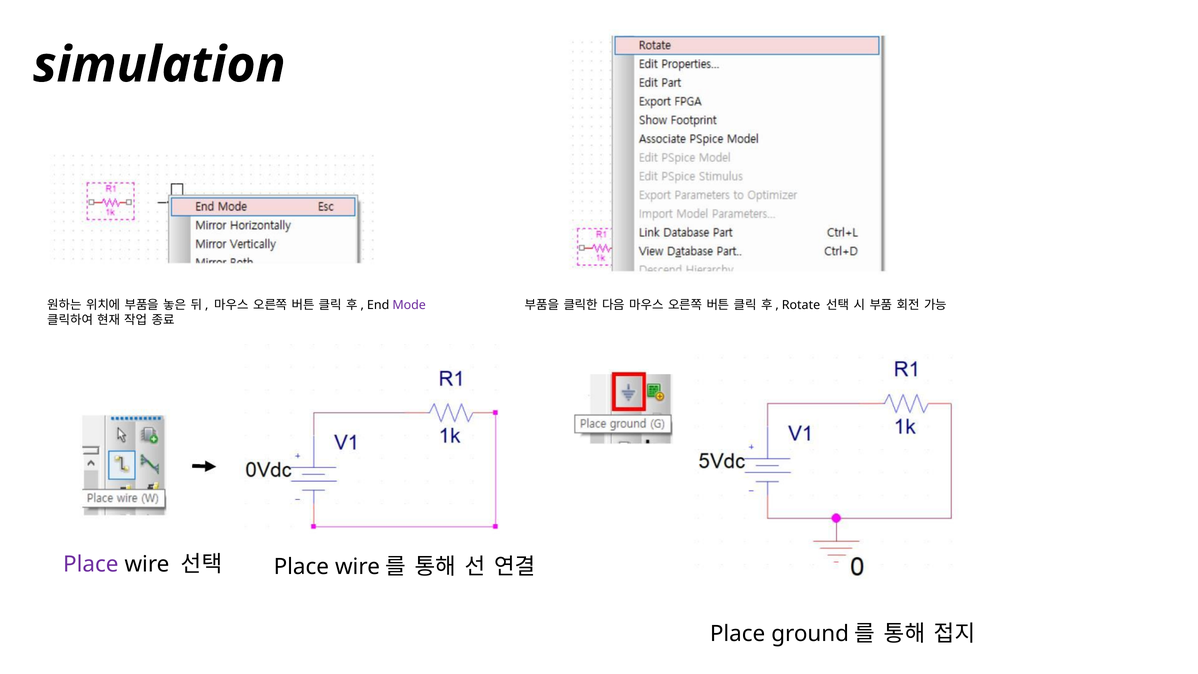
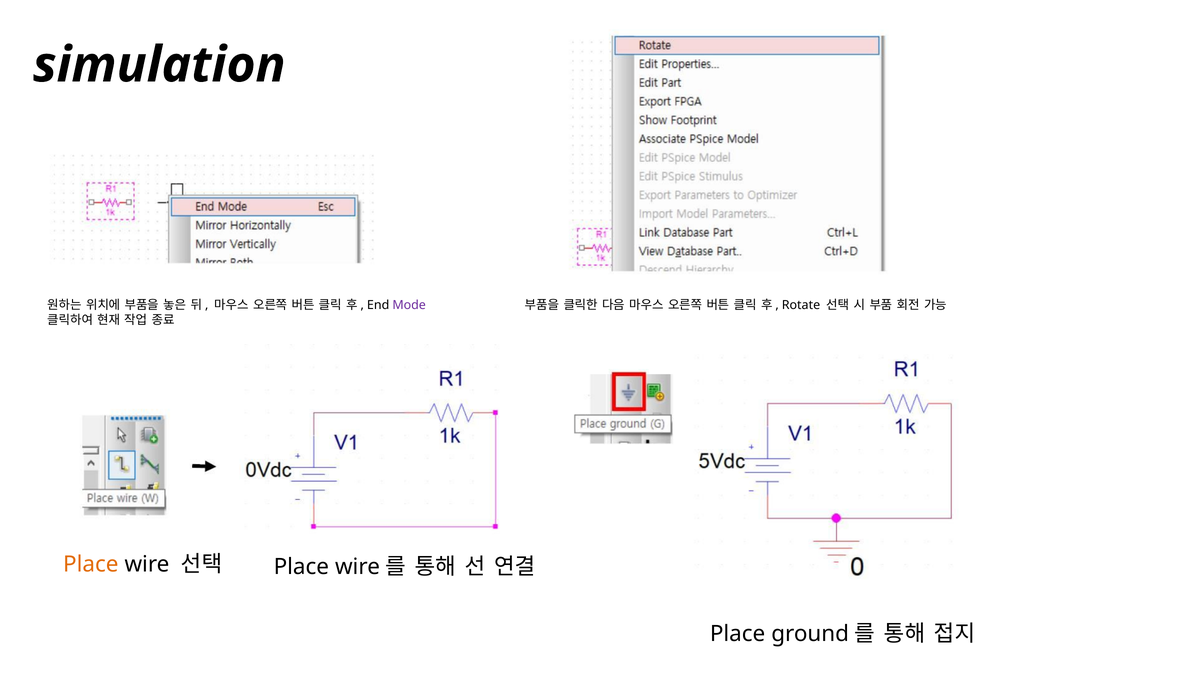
Place at (91, 564) colour: purple -> orange
